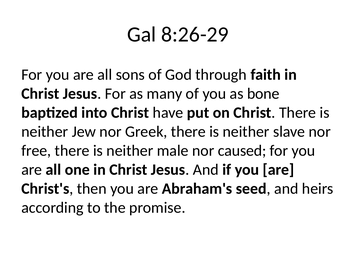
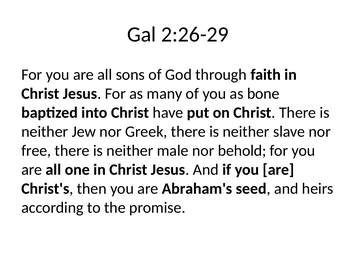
8:26-29: 8:26-29 -> 2:26-29
caused: caused -> behold
